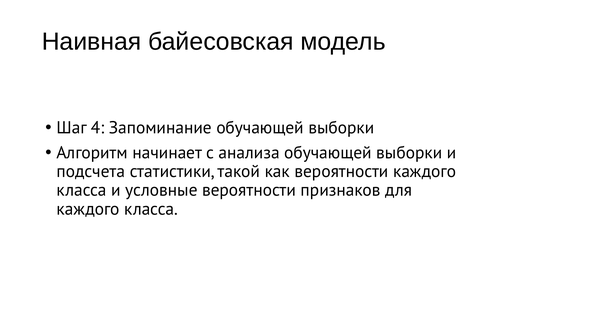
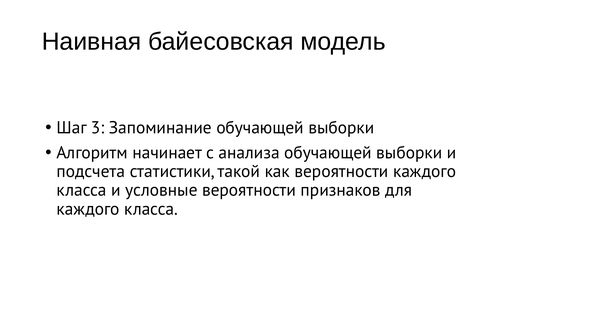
4: 4 -> 3
